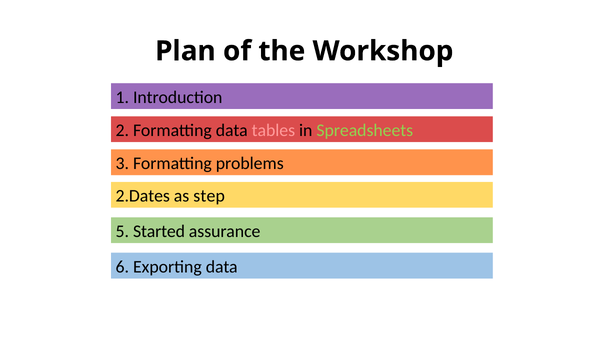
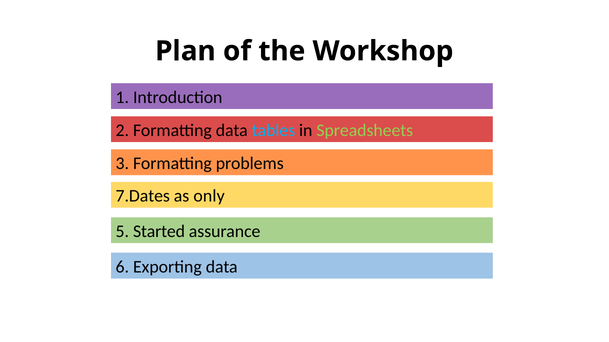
tables colour: pink -> light blue
2.Dates: 2.Dates -> 7.Dates
step: step -> only
